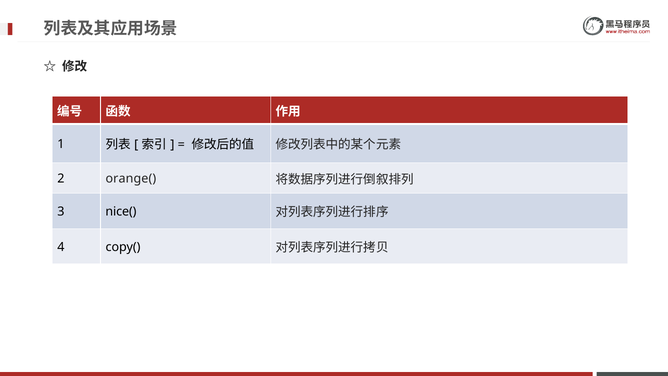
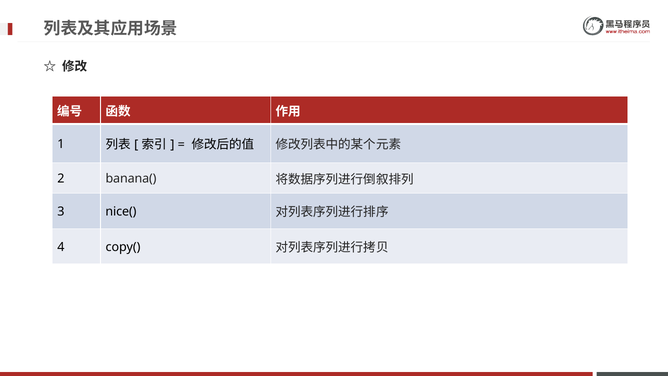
orange(: orange( -> banana(
